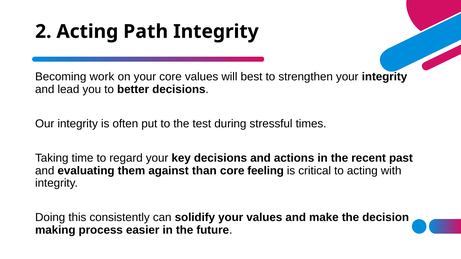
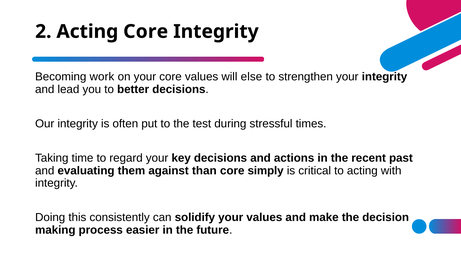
Acting Path: Path -> Core
best: best -> else
feeling: feeling -> simply
